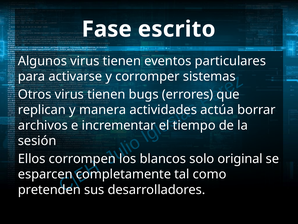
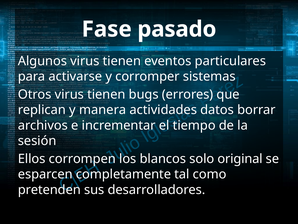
escrito: escrito -> pasado
actúa: actúa -> datos
